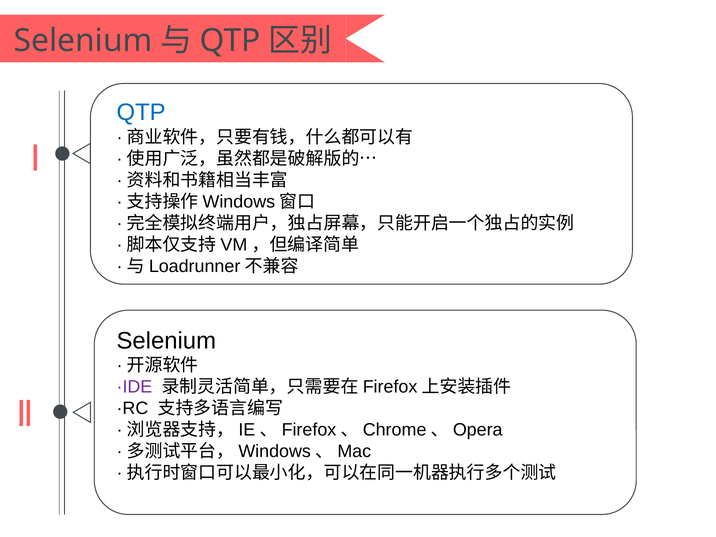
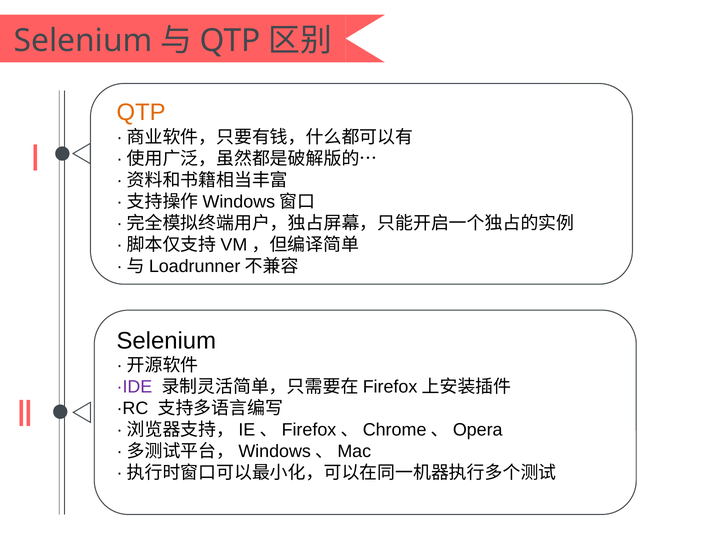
QTP at (141, 113) colour: blue -> orange
